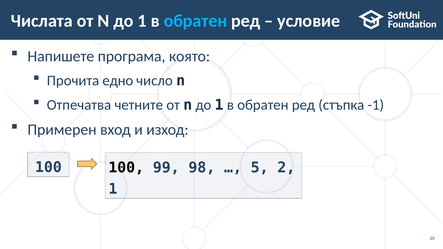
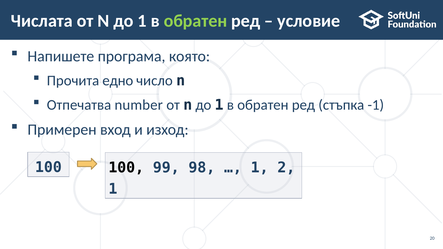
обратен at (195, 21) colour: light blue -> light green
четните: четните -> number
5 at (260, 168): 5 -> 1
